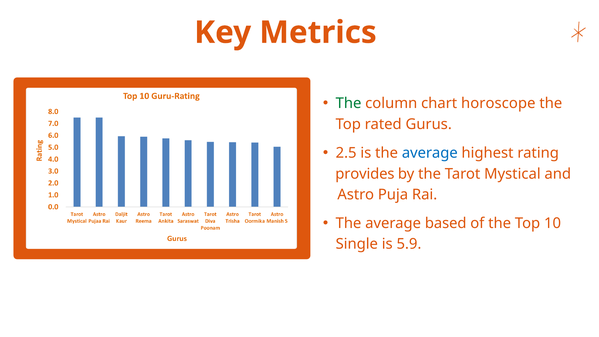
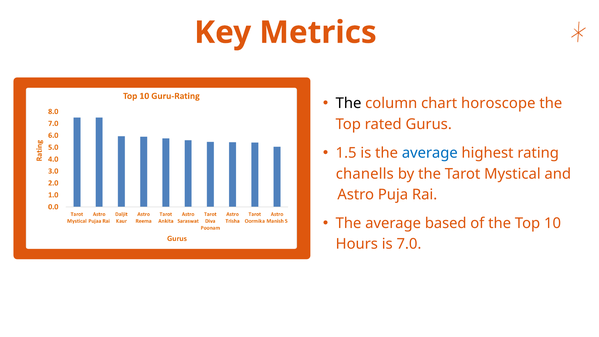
The at (349, 103) colour: green -> black
2.5: 2.5 -> 1.5
provides: provides -> chanells
Single: Single -> Hours
5.9: 5.9 -> 7.0
